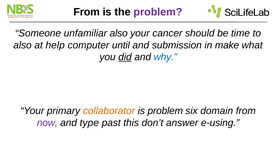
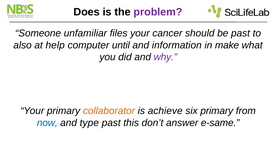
From at (87, 12): From -> Does
unfamiliar also: also -> files
be time: time -> past
submission: submission -> information
did underline: present -> none
why colour: blue -> purple
is problem: problem -> achieve
six domain: domain -> primary
now colour: purple -> blue
e-using: e-using -> e-same
